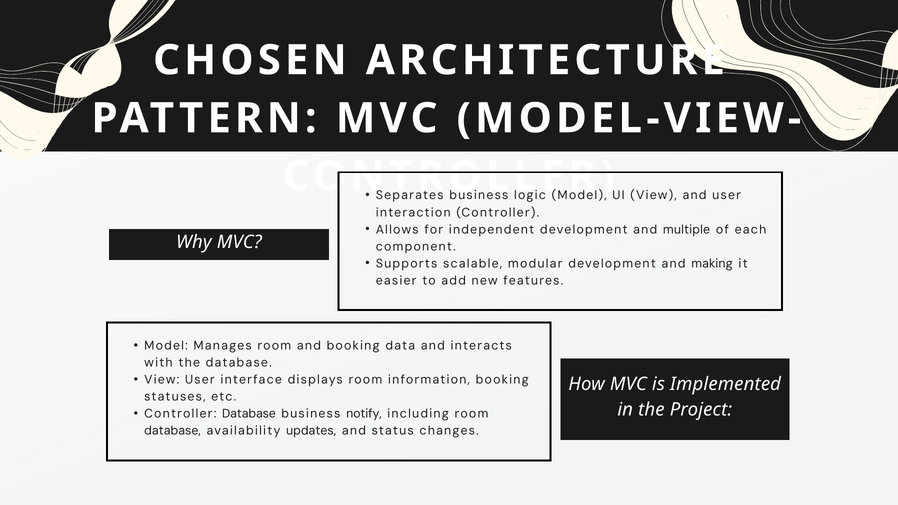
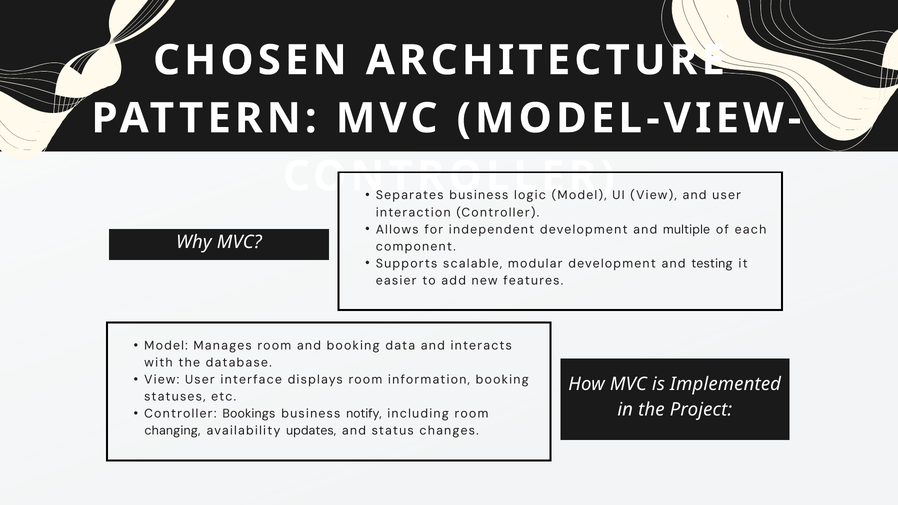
making: making -> testing
Controller Database: Database -> Bookings
database at (173, 431): database -> changing
